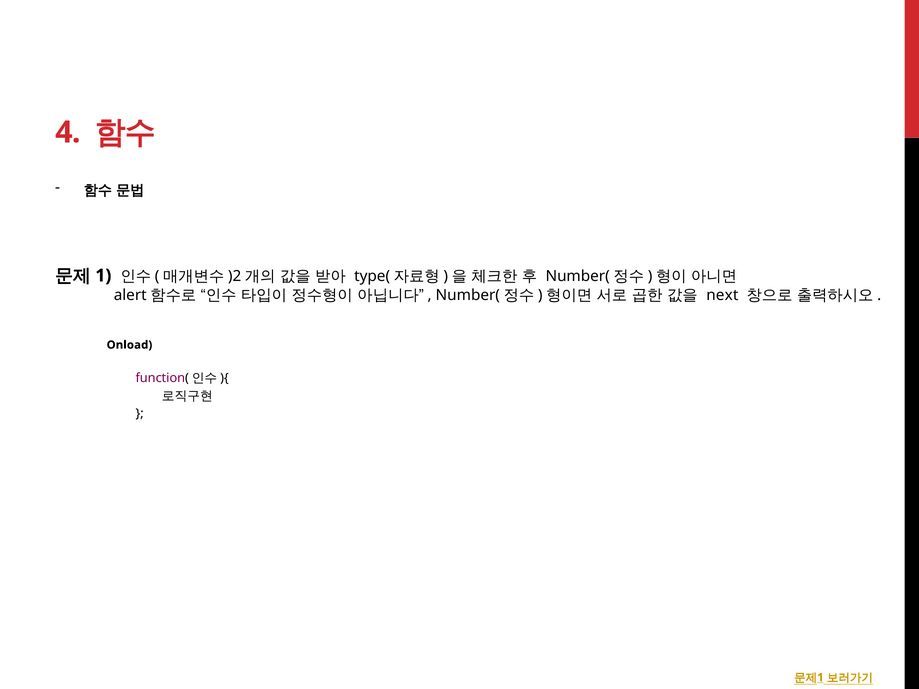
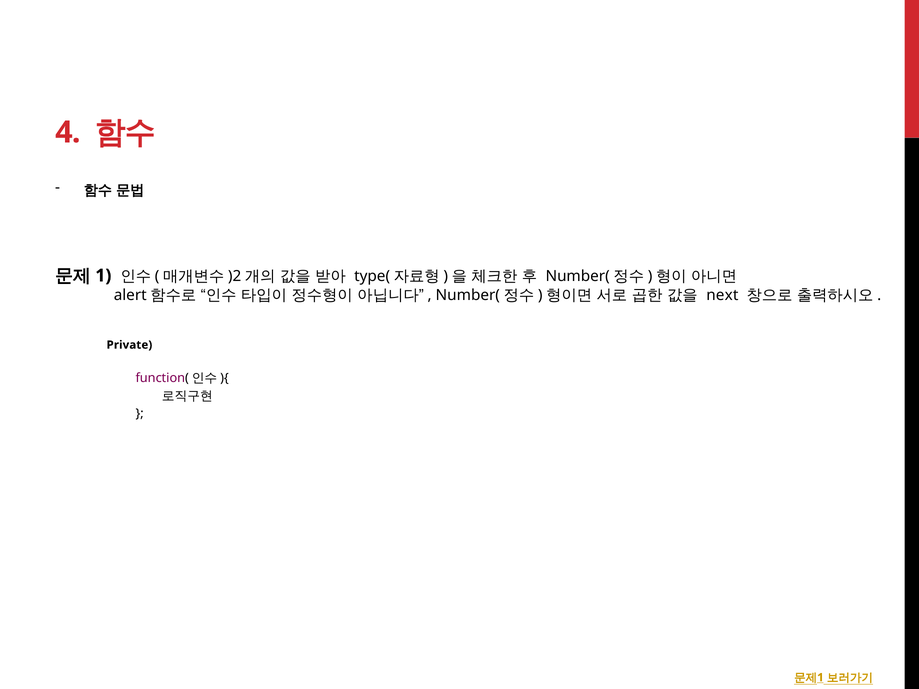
Onload: Onload -> Private
